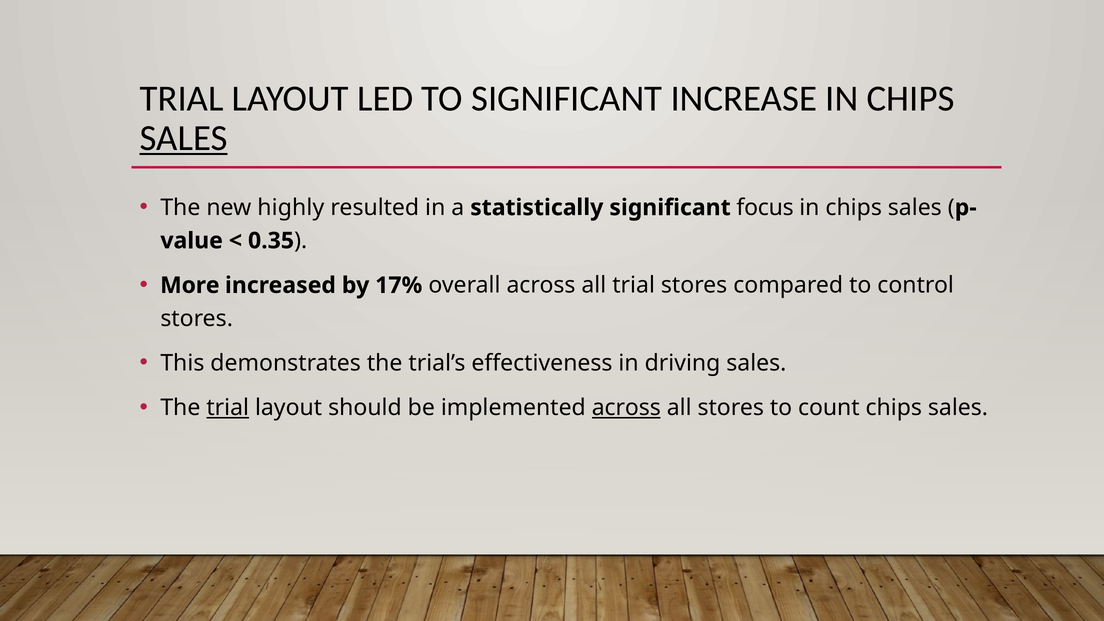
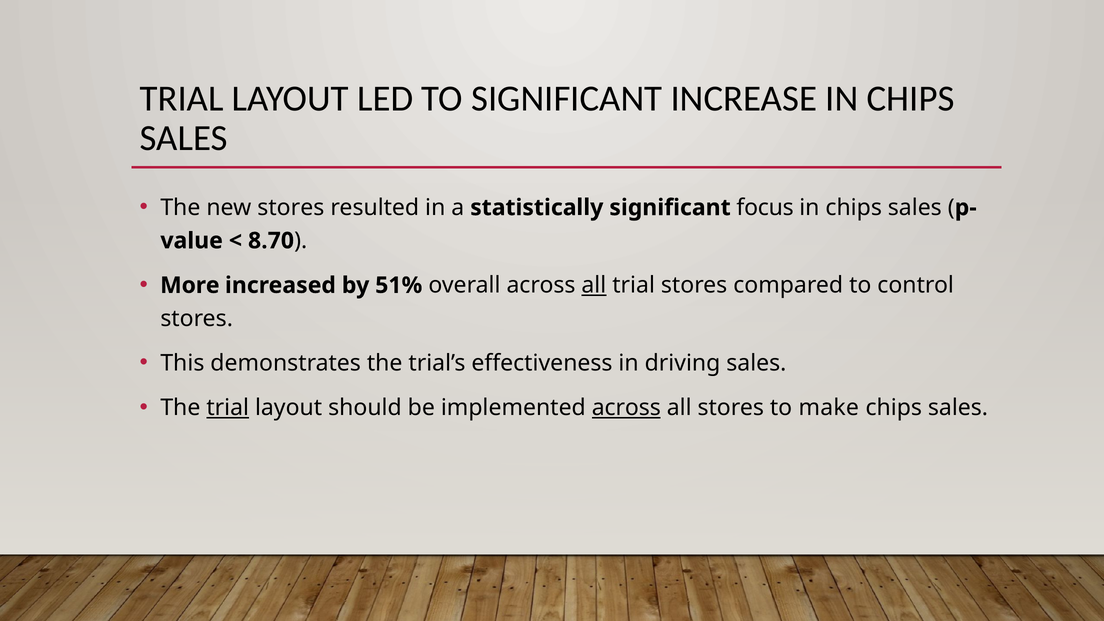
SALES at (184, 138) underline: present -> none
new highly: highly -> stores
0.35: 0.35 -> 8.70
17%: 17% -> 51%
all at (594, 285) underline: none -> present
count: count -> make
